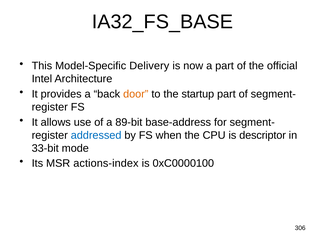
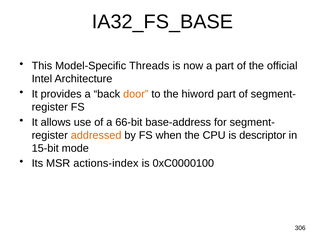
Delivery: Delivery -> Threads
startup: startup -> hiword
89-bit: 89-bit -> 66-bit
addressed colour: blue -> orange
33-bit: 33-bit -> 15-bit
